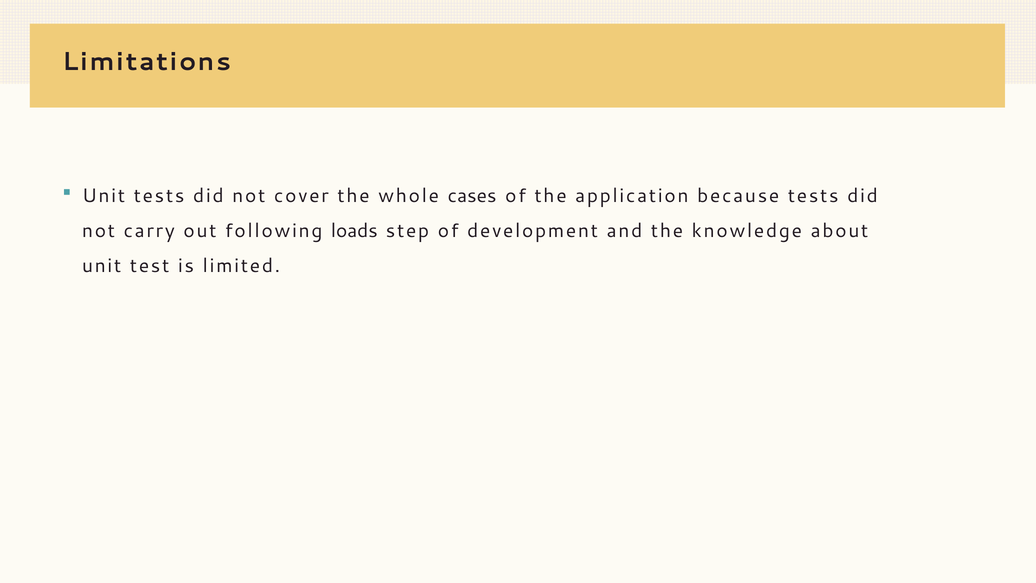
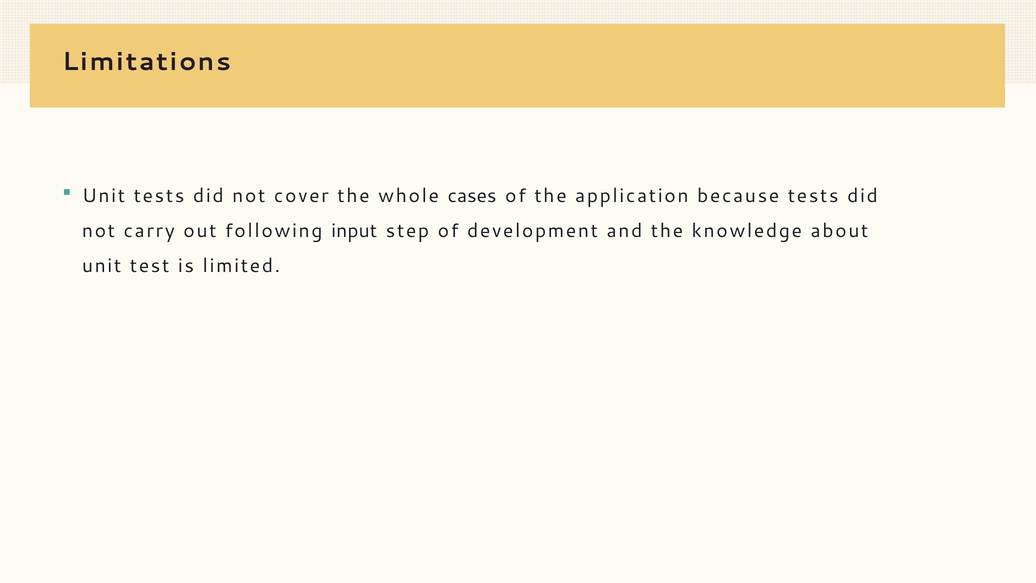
loads: loads -> input
